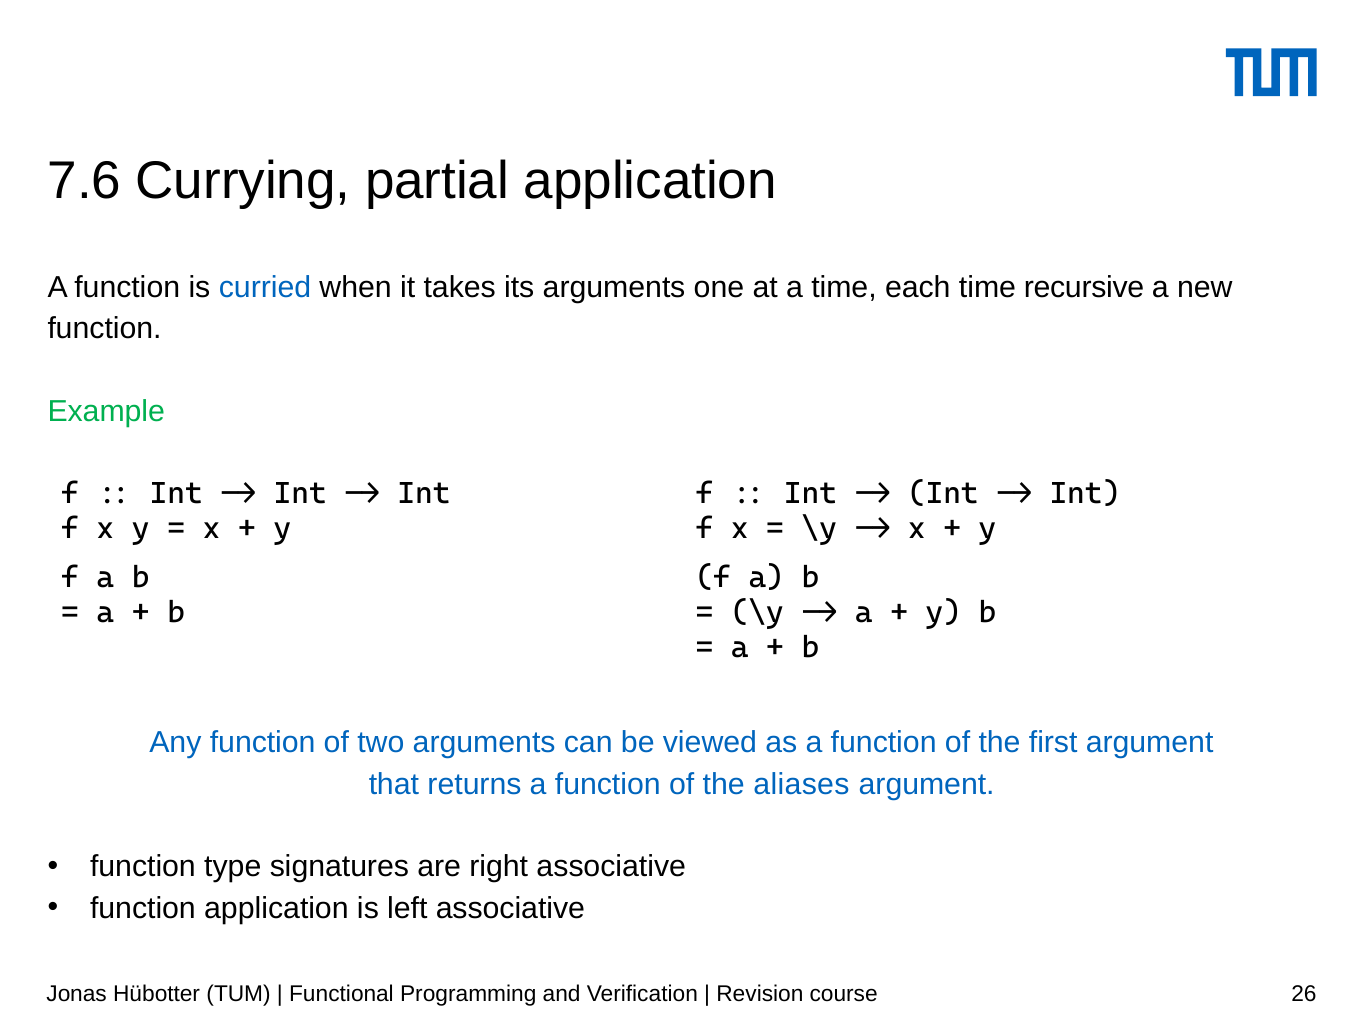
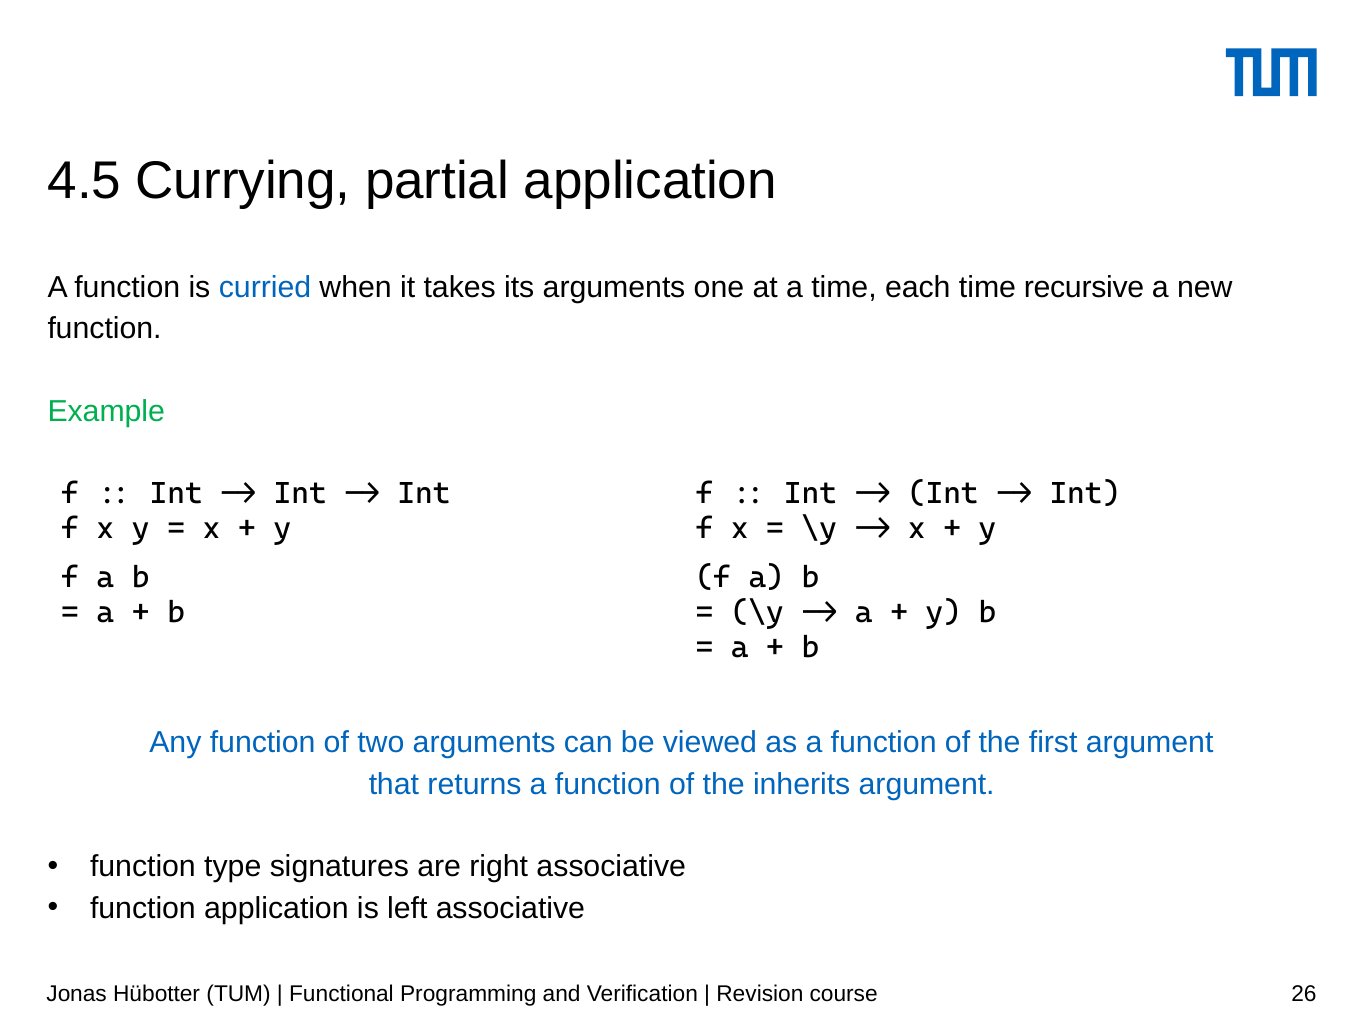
7.6: 7.6 -> 4.5
aliases: aliases -> inherits
